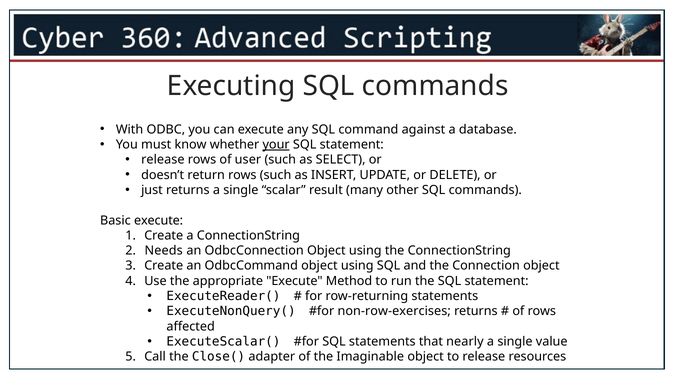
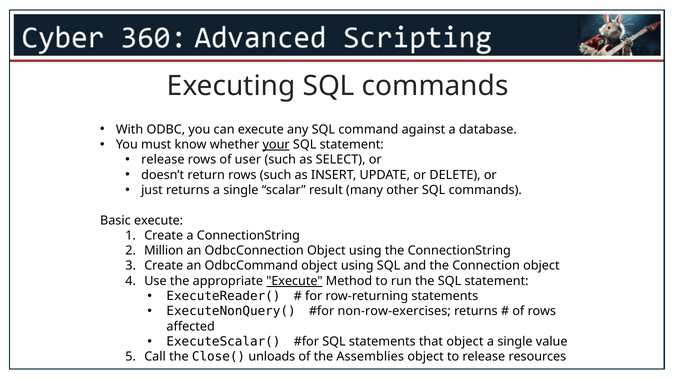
Needs: Needs -> Million
Execute at (294, 281) underline: none -> present
that nearly: nearly -> object
adapter: adapter -> unloads
Imaginable: Imaginable -> Assemblies
